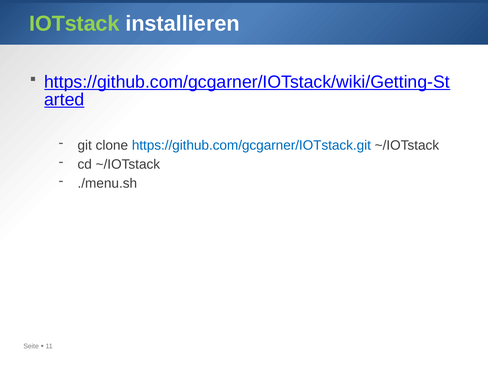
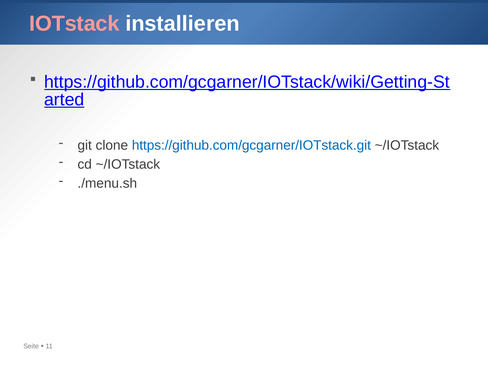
IOTstack colour: light green -> pink
